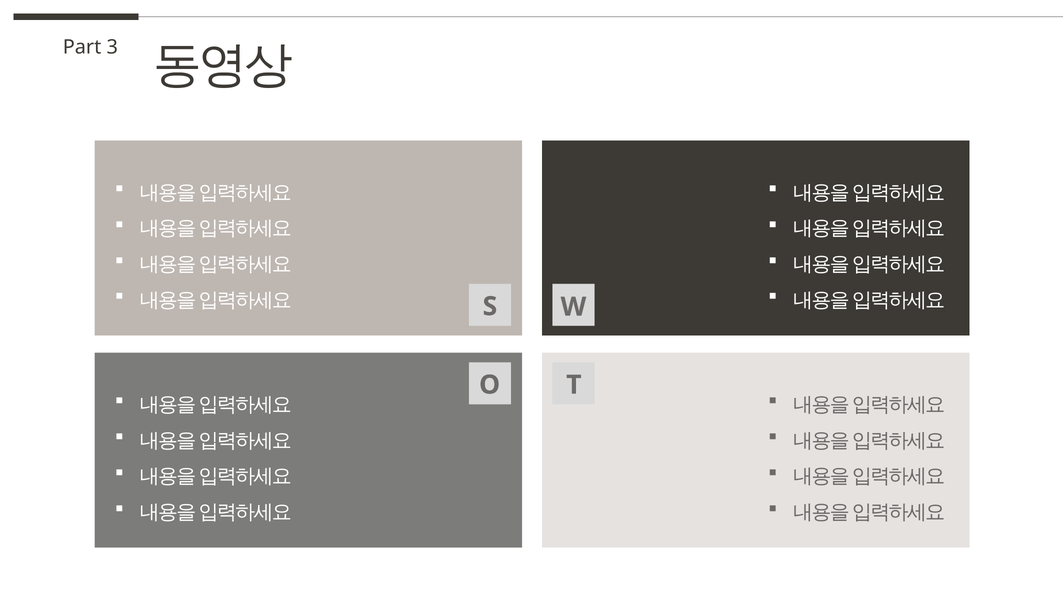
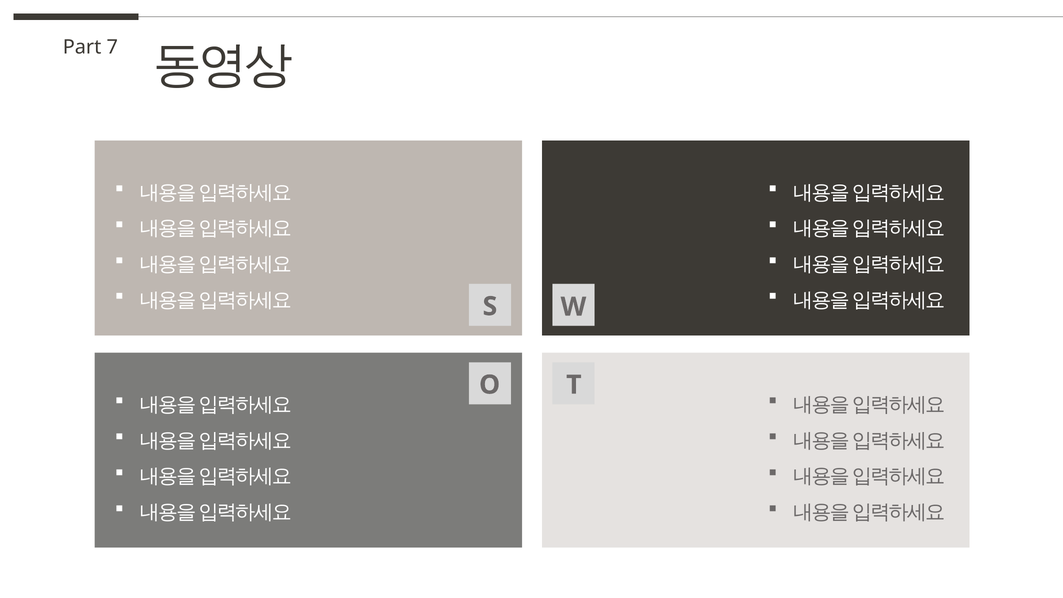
3: 3 -> 7
